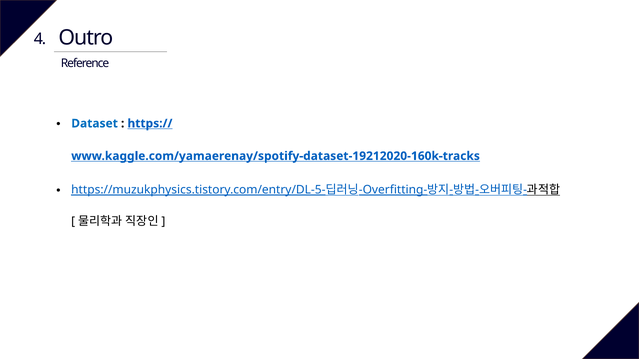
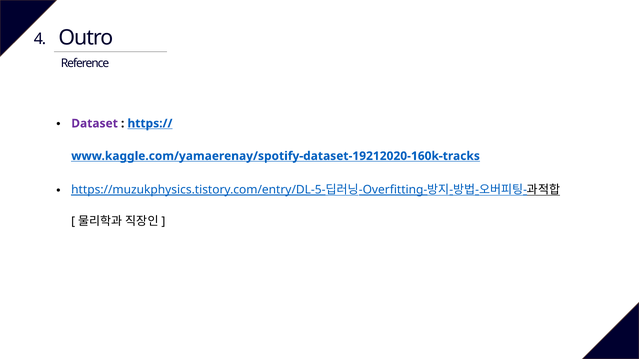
Dataset colour: blue -> purple
